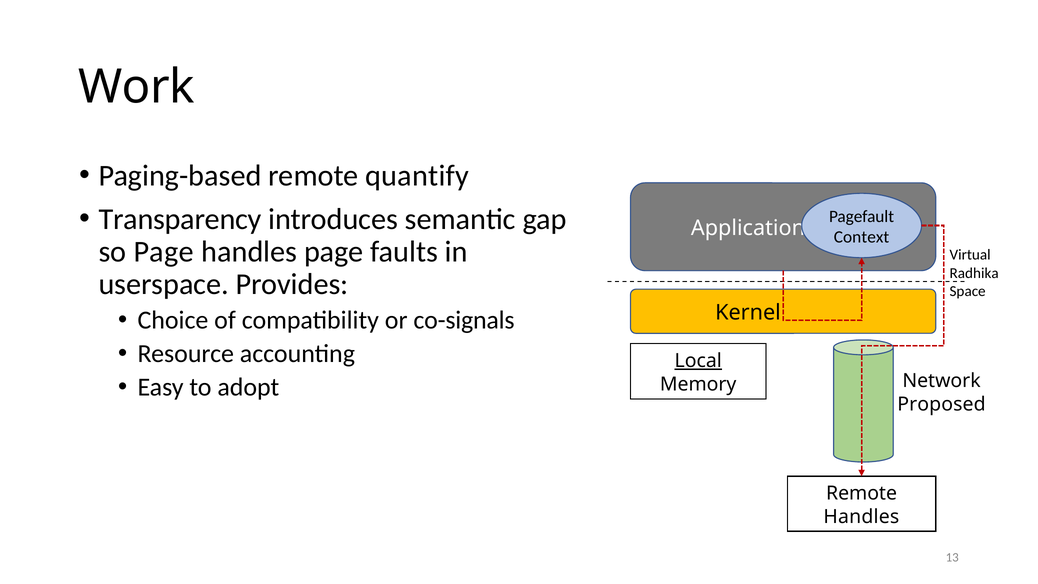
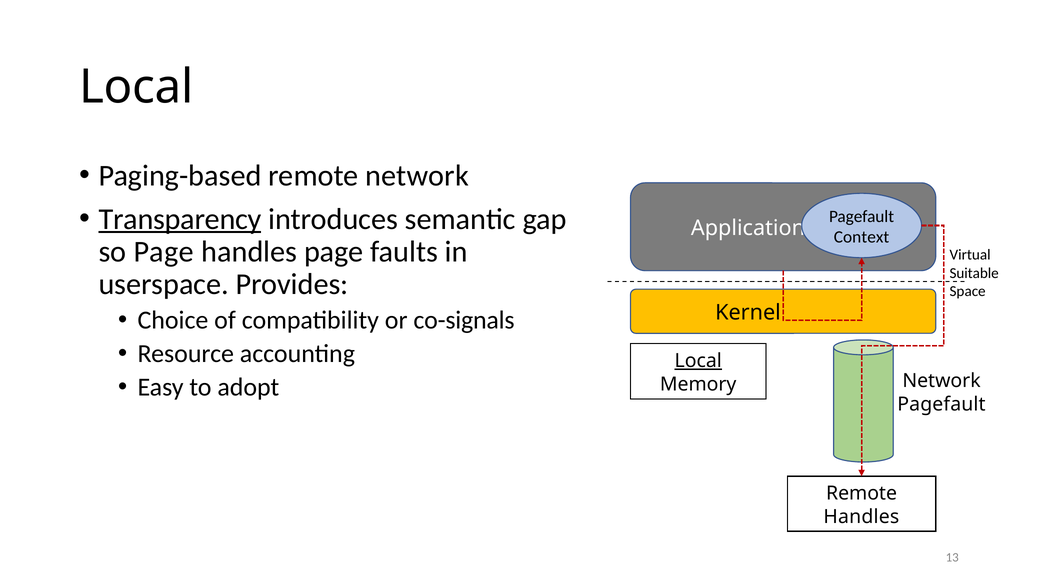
Work at (137, 87): Work -> Local
remote quantify: quantify -> network
Transparency underline: none -> present
Radhika: Radhika -> Suitable
Proposed at (941, 404): Proposed -> Pagefault
